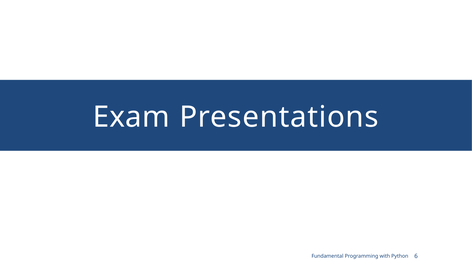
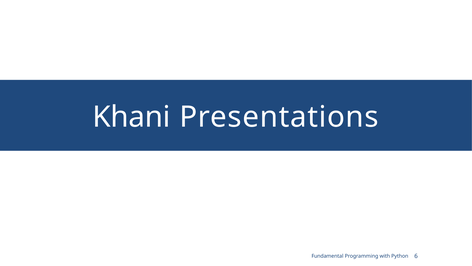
Exam: Exam -> Khani
